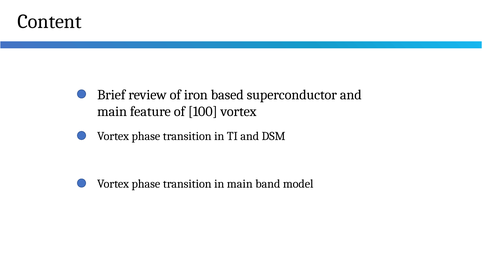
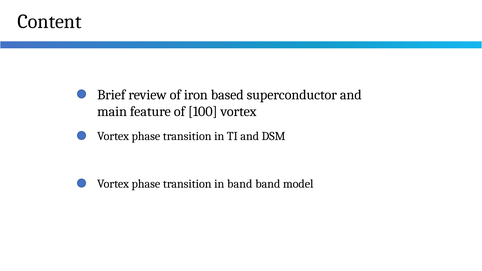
in main: main -> band
